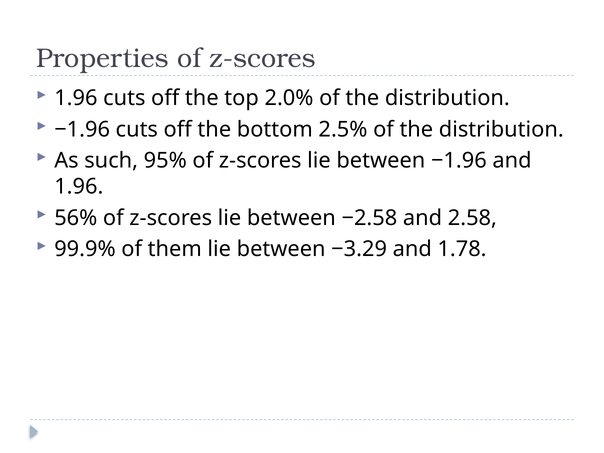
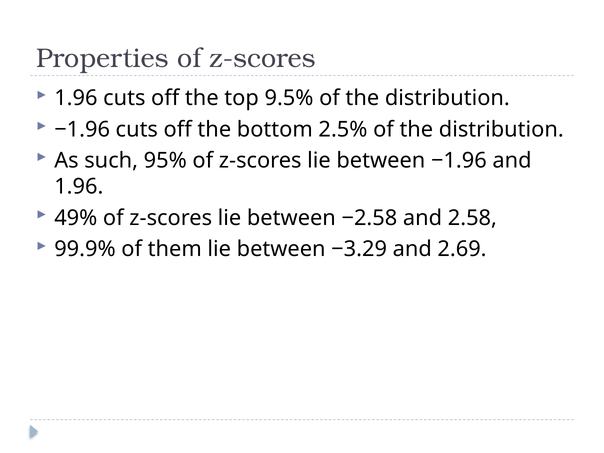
2.0%: 2.0% -> 9.5%
56%: 56% -> 49%
1.78: 1.78 -> 2.69
